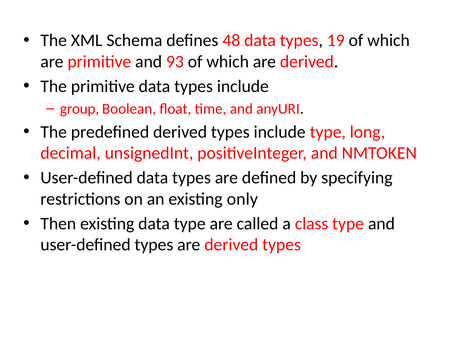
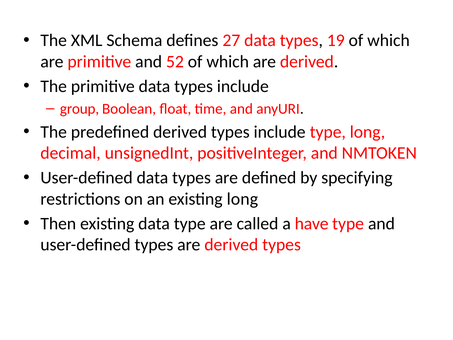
48: 48 -> 27
93: 93 -> 52
existing only: only -> long
class: class -> have
